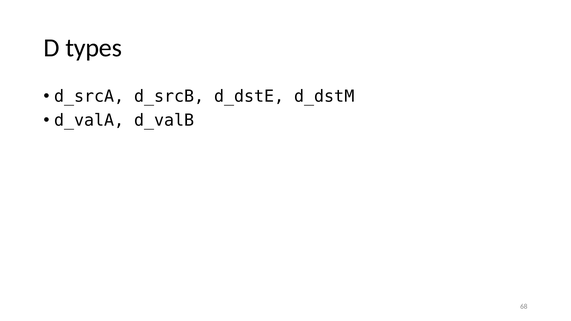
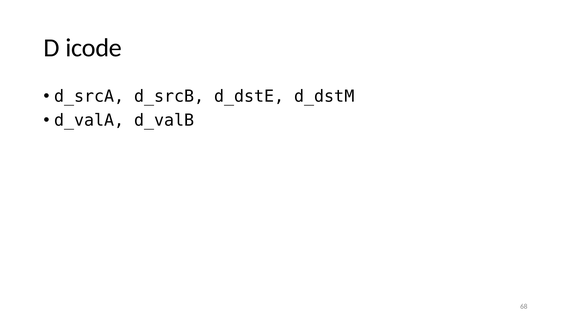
types: types -> icode
